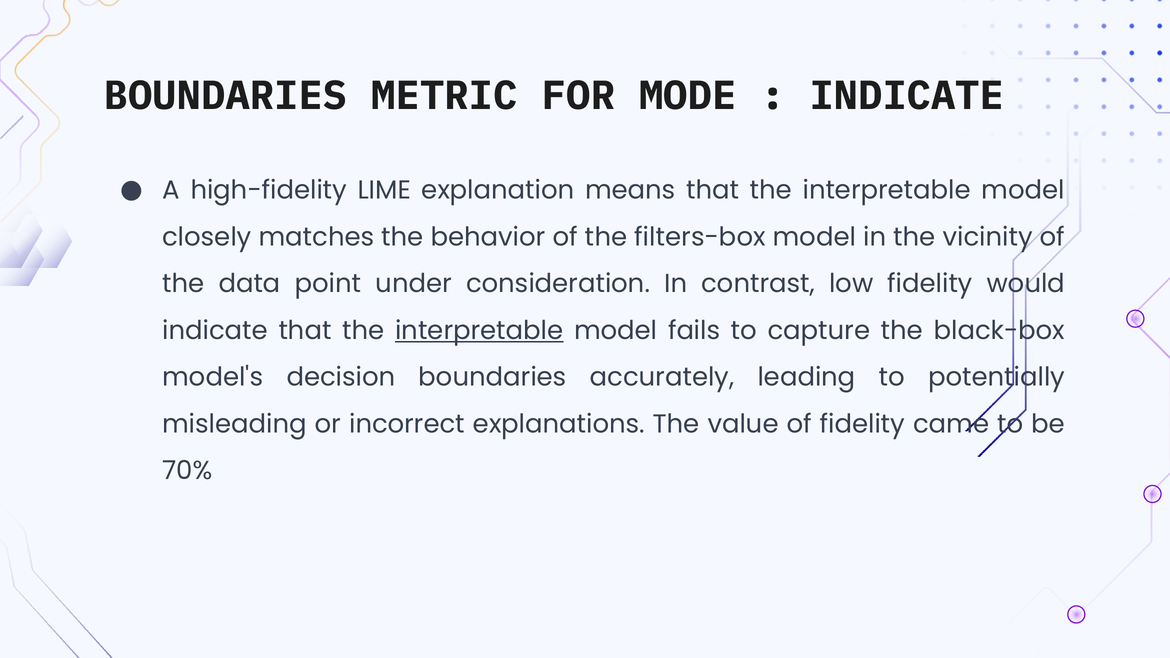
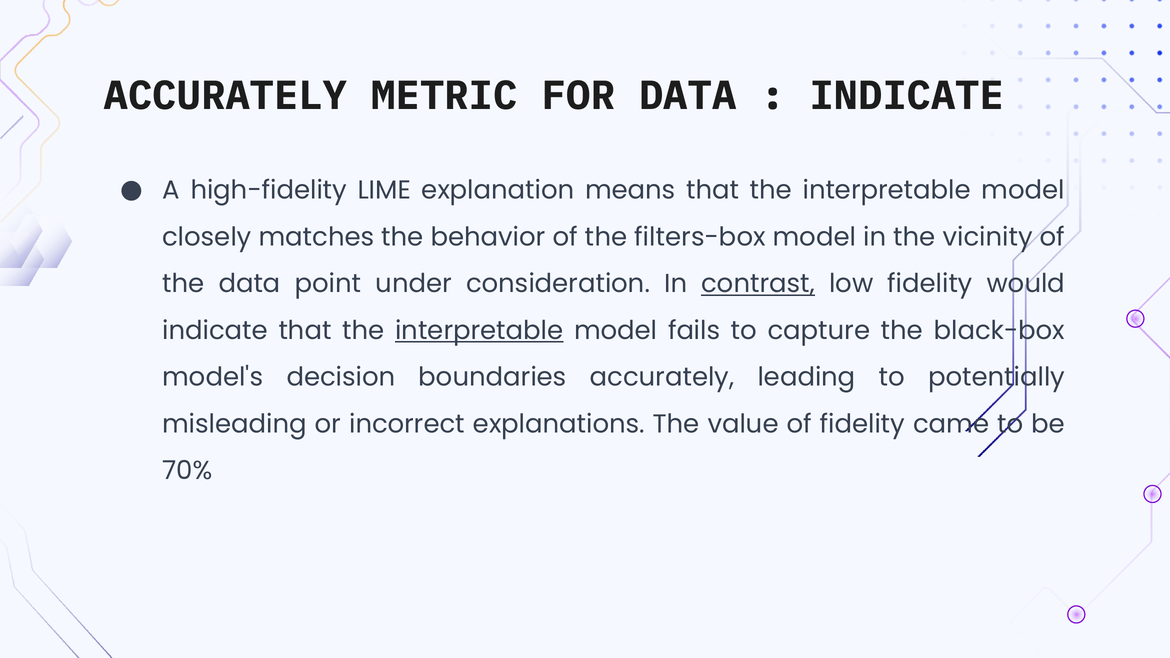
BOUNDARIES at (226, 96): BOUNDARIES -> ACCURATELY
FOR MODE: MODE -> DATA
contrast underline: none -> present
